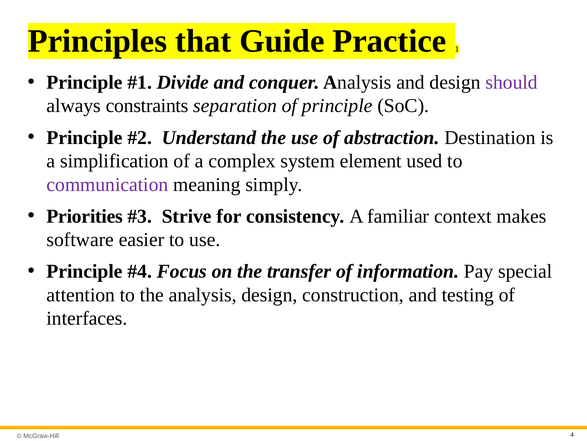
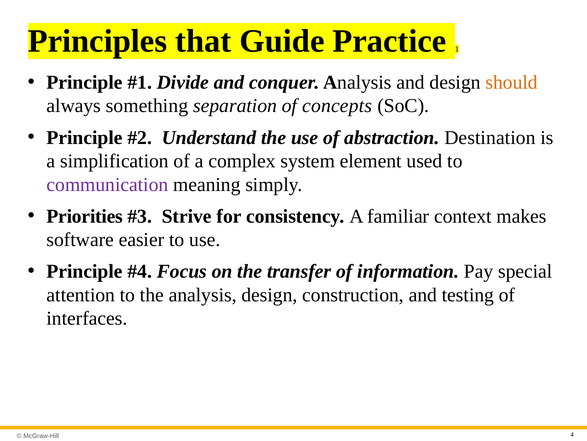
should colour: purple -> orange
constraints: constraints -> something
of principle: principle -> concepts
